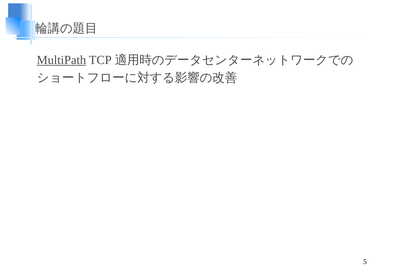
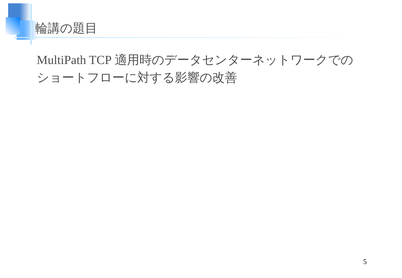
MultiPath underline: present -> none
